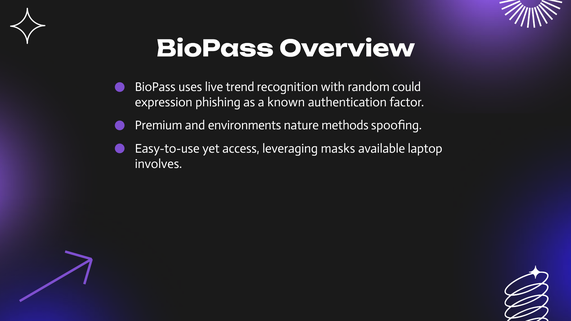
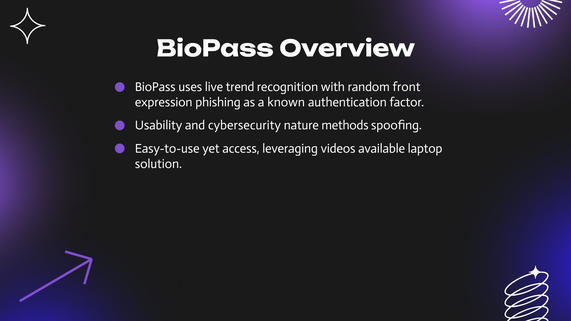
could: could -> front
Premium: Premium -> Usability
environments: environments -> cybersecurity
masks: masks -> videos
involves: involves -> solution
